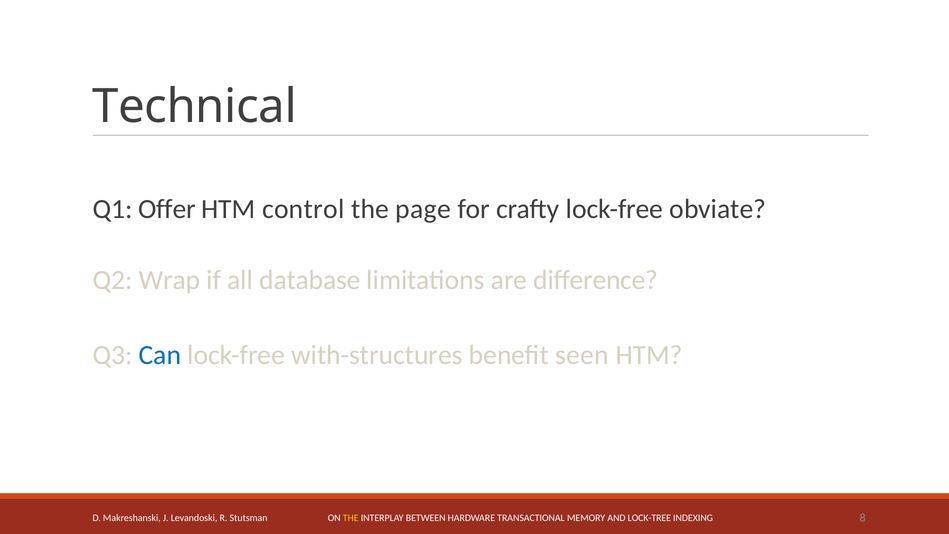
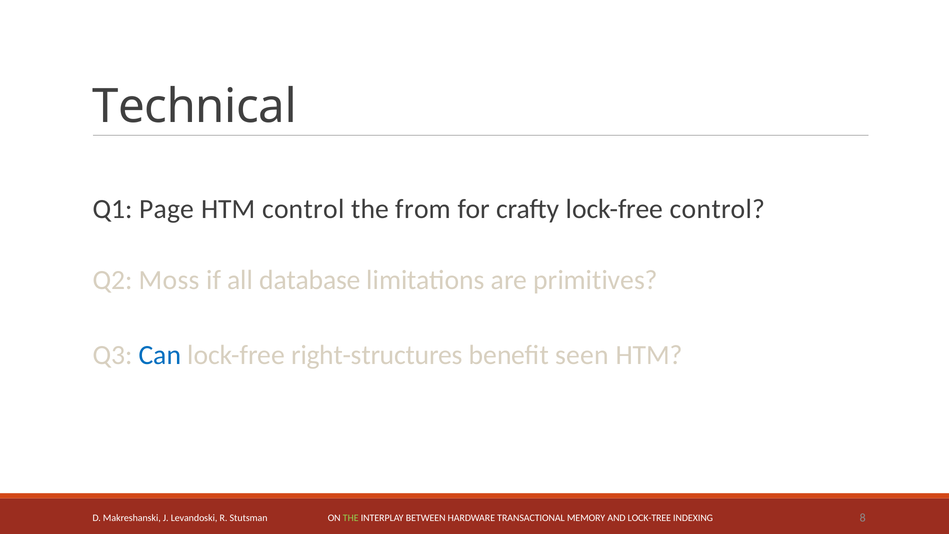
Offer: Offer -> Page
page: page -> from
lock-free obviate: obviate -> control
Wrap: Wrap -> Moss
difference: difference -> primitives
with-structures: with-structures -> right-structures
THE at (351, 518) colour: yellow -> light green
